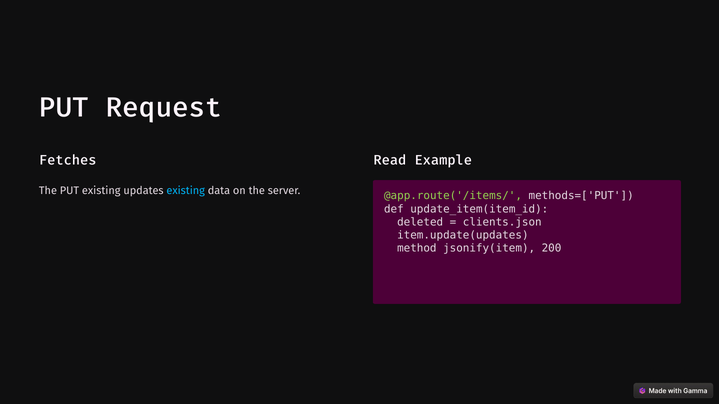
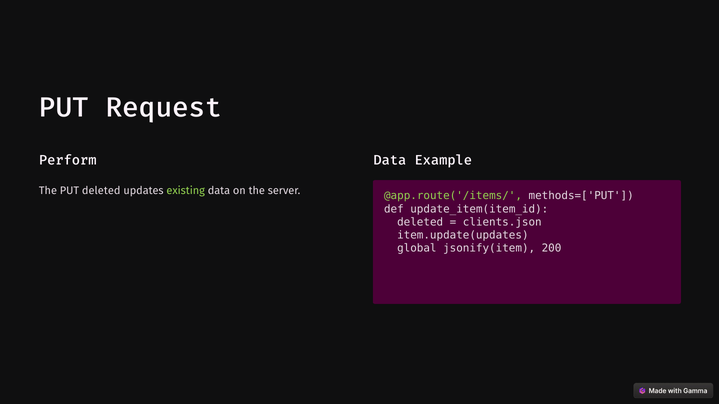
Fetches: Fetches -> Perform
Read at (390, 160): Read -> Data
PUT existing: existing -> deleted
existing at (186, 191) colour: light blue -> light green
method: method -> global
